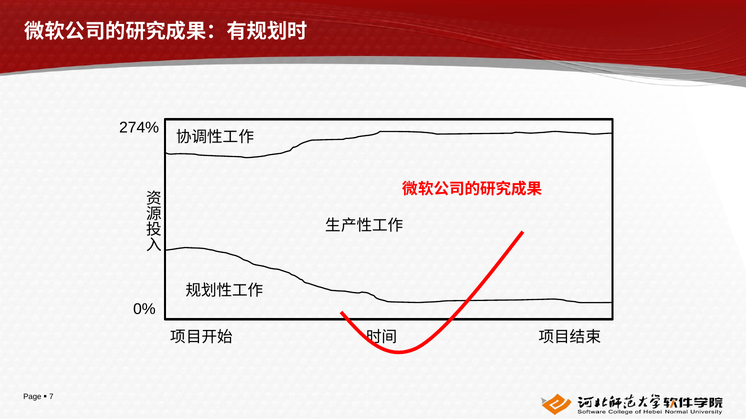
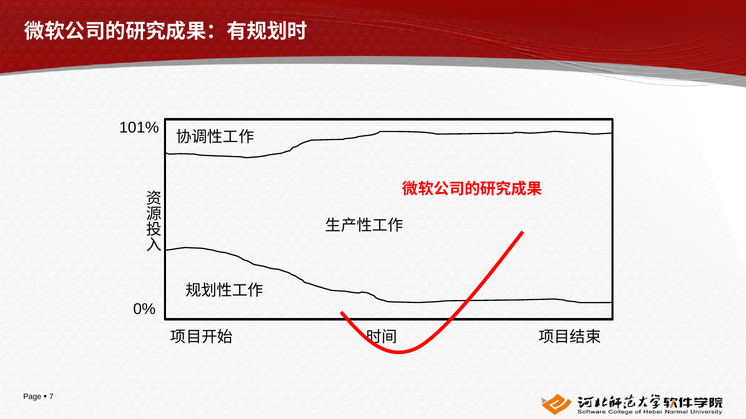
274%: 274% -> 101%
